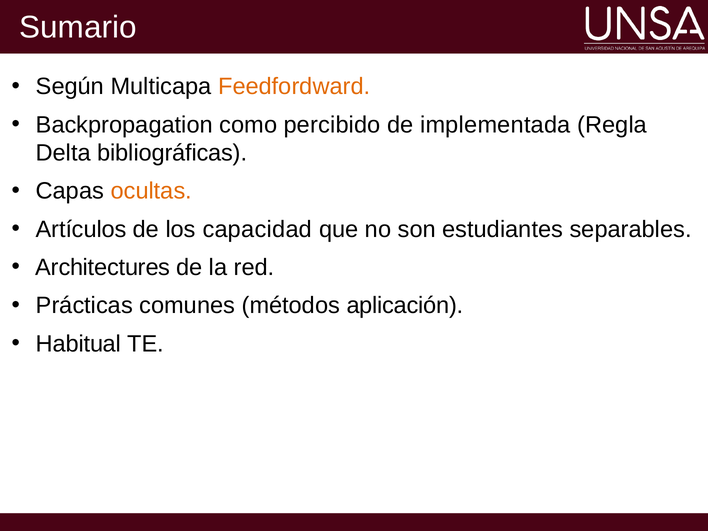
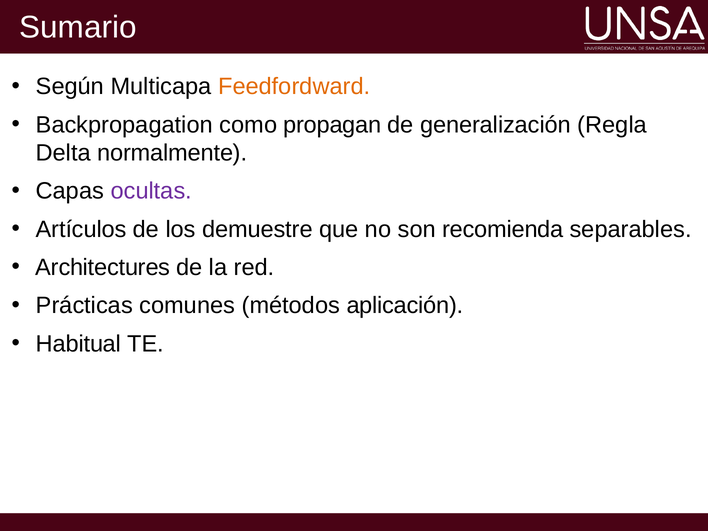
percibido: percibido -> propagan
implementada: implementada -> generalización
bibliográficas: bibliográficas -> normalmente
ocultas colour: orange -> purple
capacidad: capacidad -> demuestre
estudiantes: estudiantes -> recomienda
